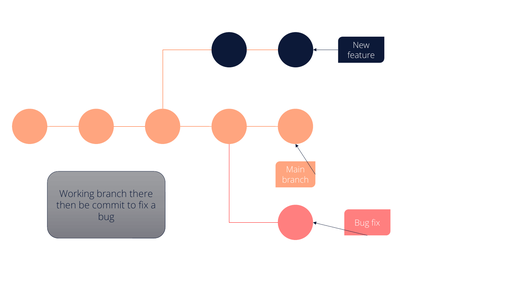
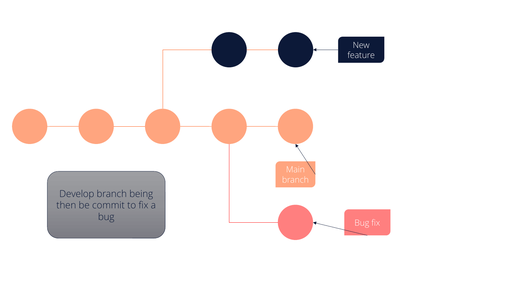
Working: Working -> Develop
there: there -> being
